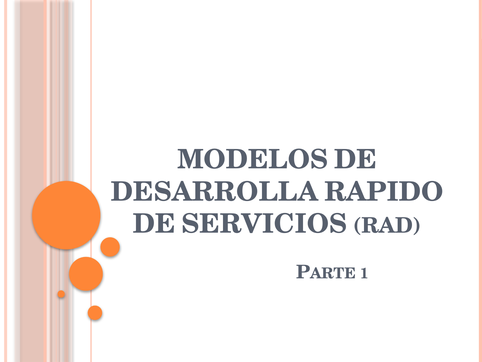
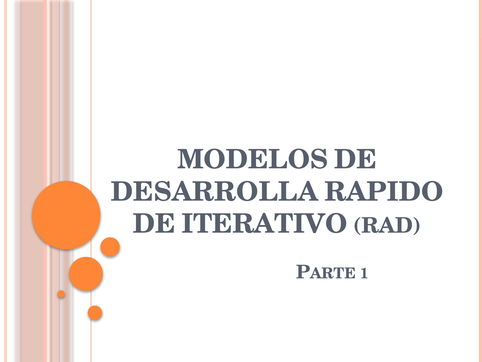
SERVICIOS: SERVICIOS -> ITERATIVO
